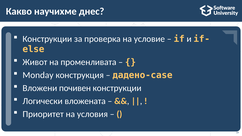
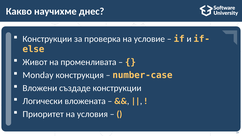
дадено-case: дадено-case -> number-case
почивен: почивен -> създаде
